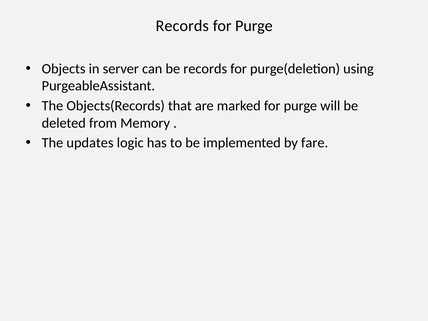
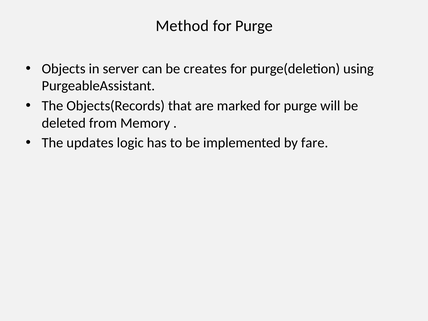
Records at (182, 26): Records -> Method
be records: records -> creates
